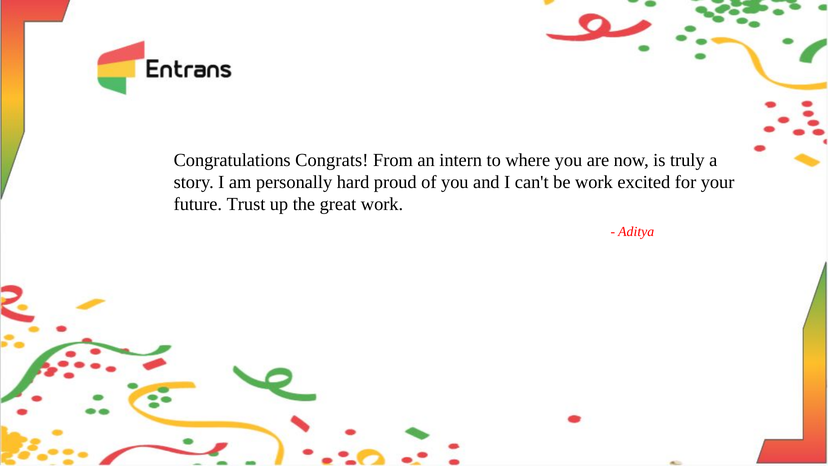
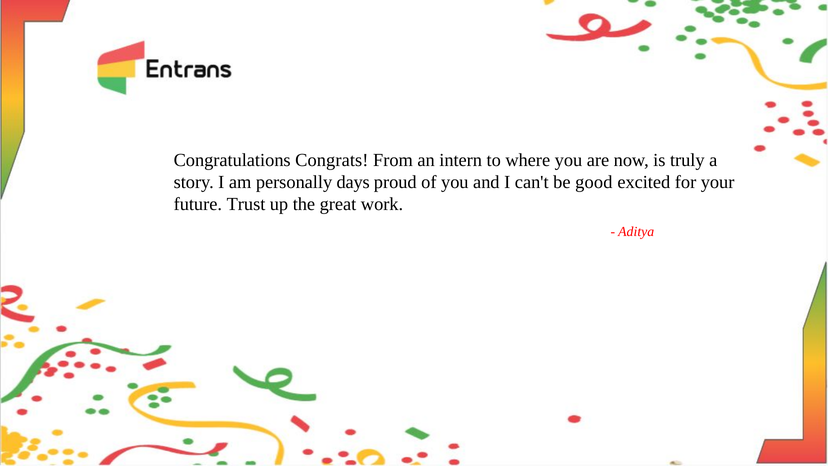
hard: hard -> days
be work: work -> good
